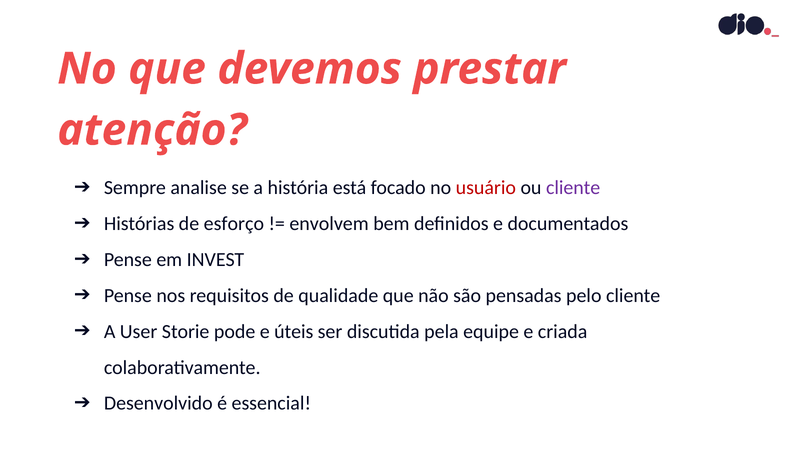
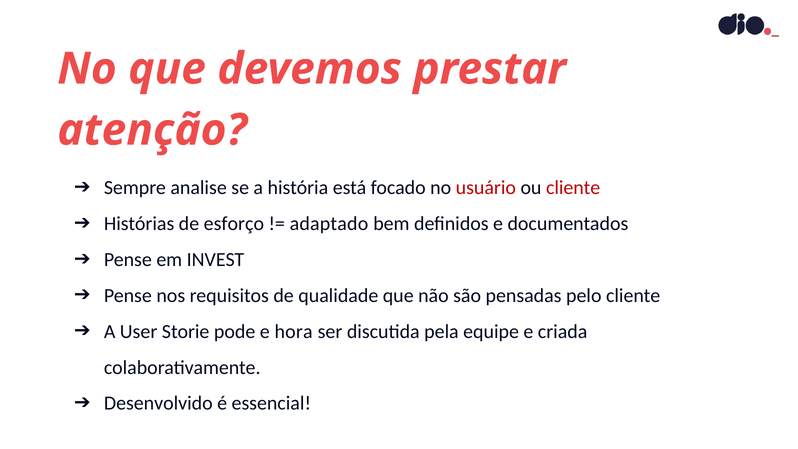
cliente at (573, 188) colour: purple -> red
envolvem: envolvem -> adaptado
úteis: úteis -> hora
